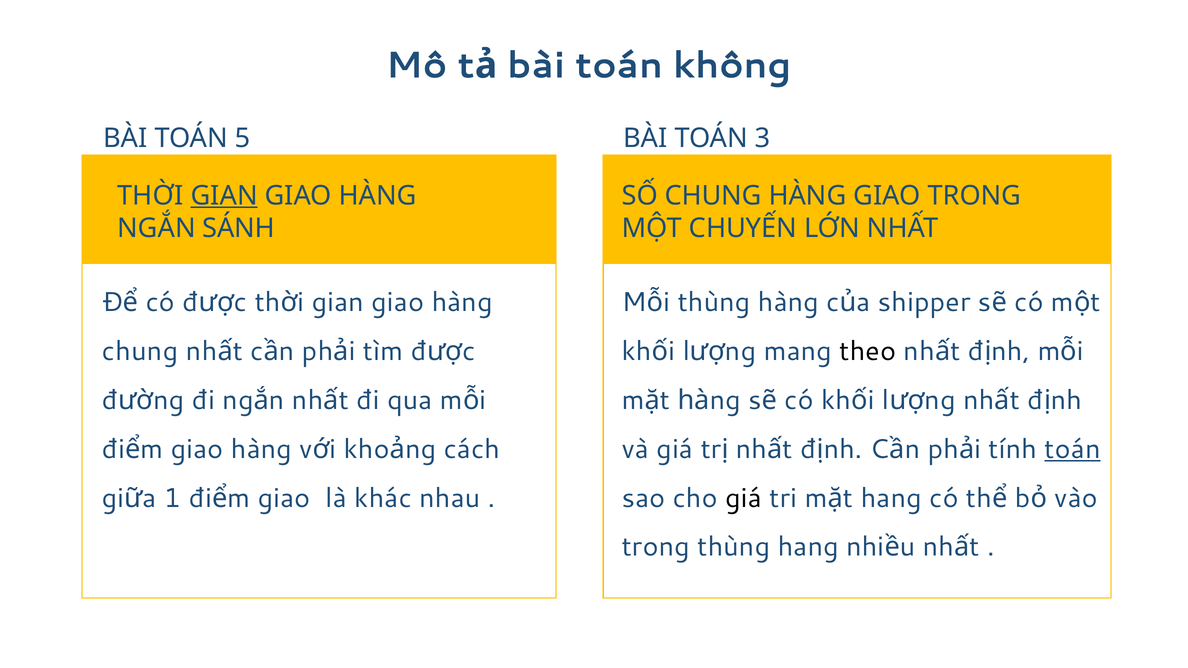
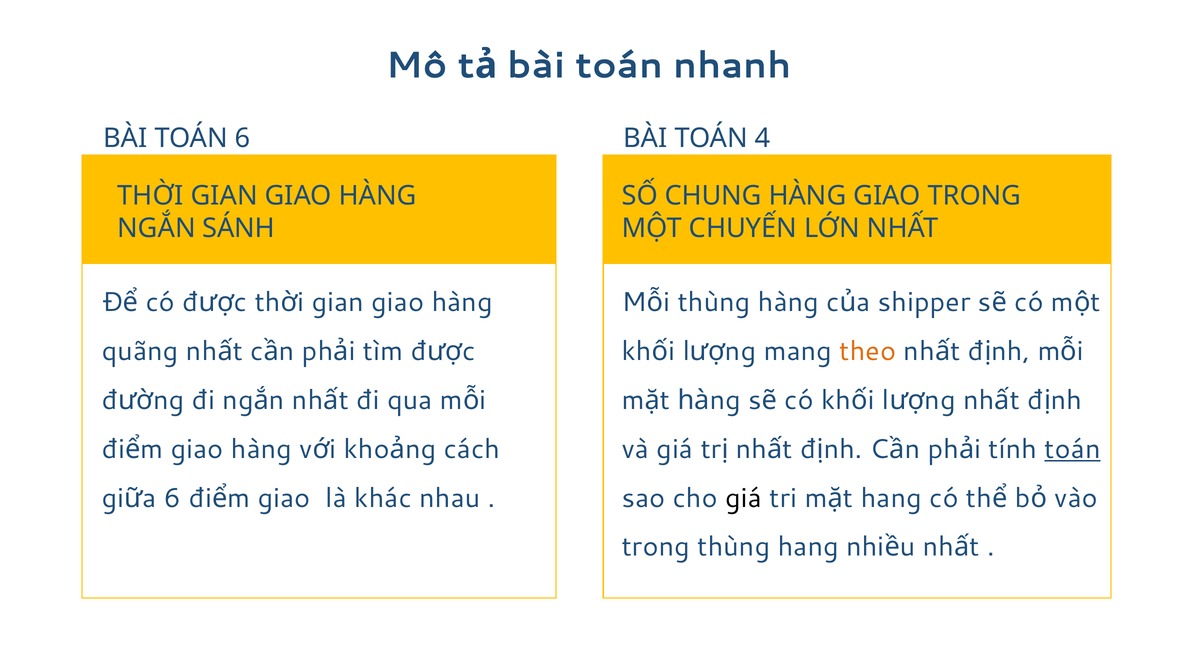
không: không -> nhanh
TOÁN 5: 5 -> 6
3: 3 -> 4
GIAN at (224, 196) underline: present -> none
chung at (140, 351): chung -> quãng
theo colour: black -> orange
1 at (173, 498): 1 -> 6
